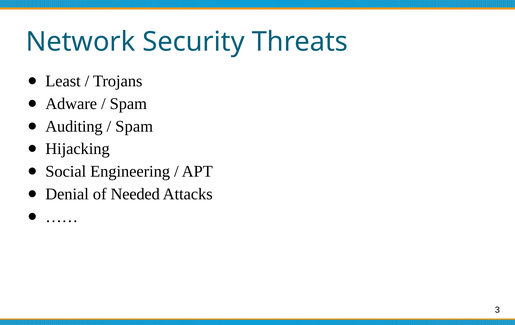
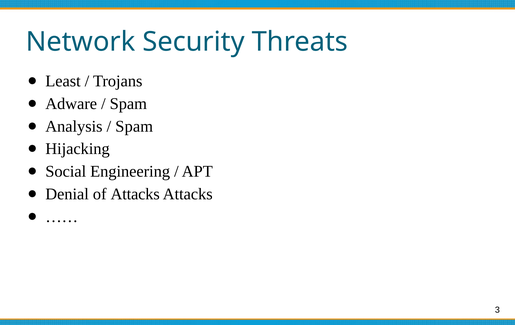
Auditing: Auditing -> Analysis
of Needed: Needed -> Attacks
